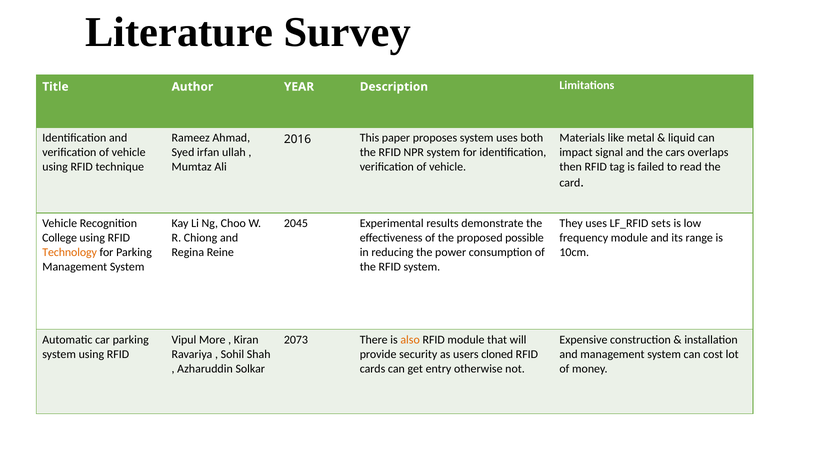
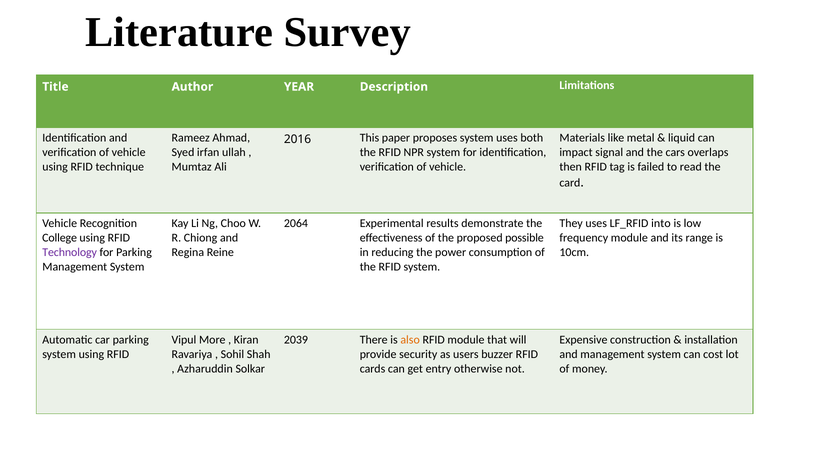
2045: 2045 -> 2064
sets: sets -> into
Technology colour: orange -> purple
2073: 2073 -> 2039
cloned: cloned -> buzzer
